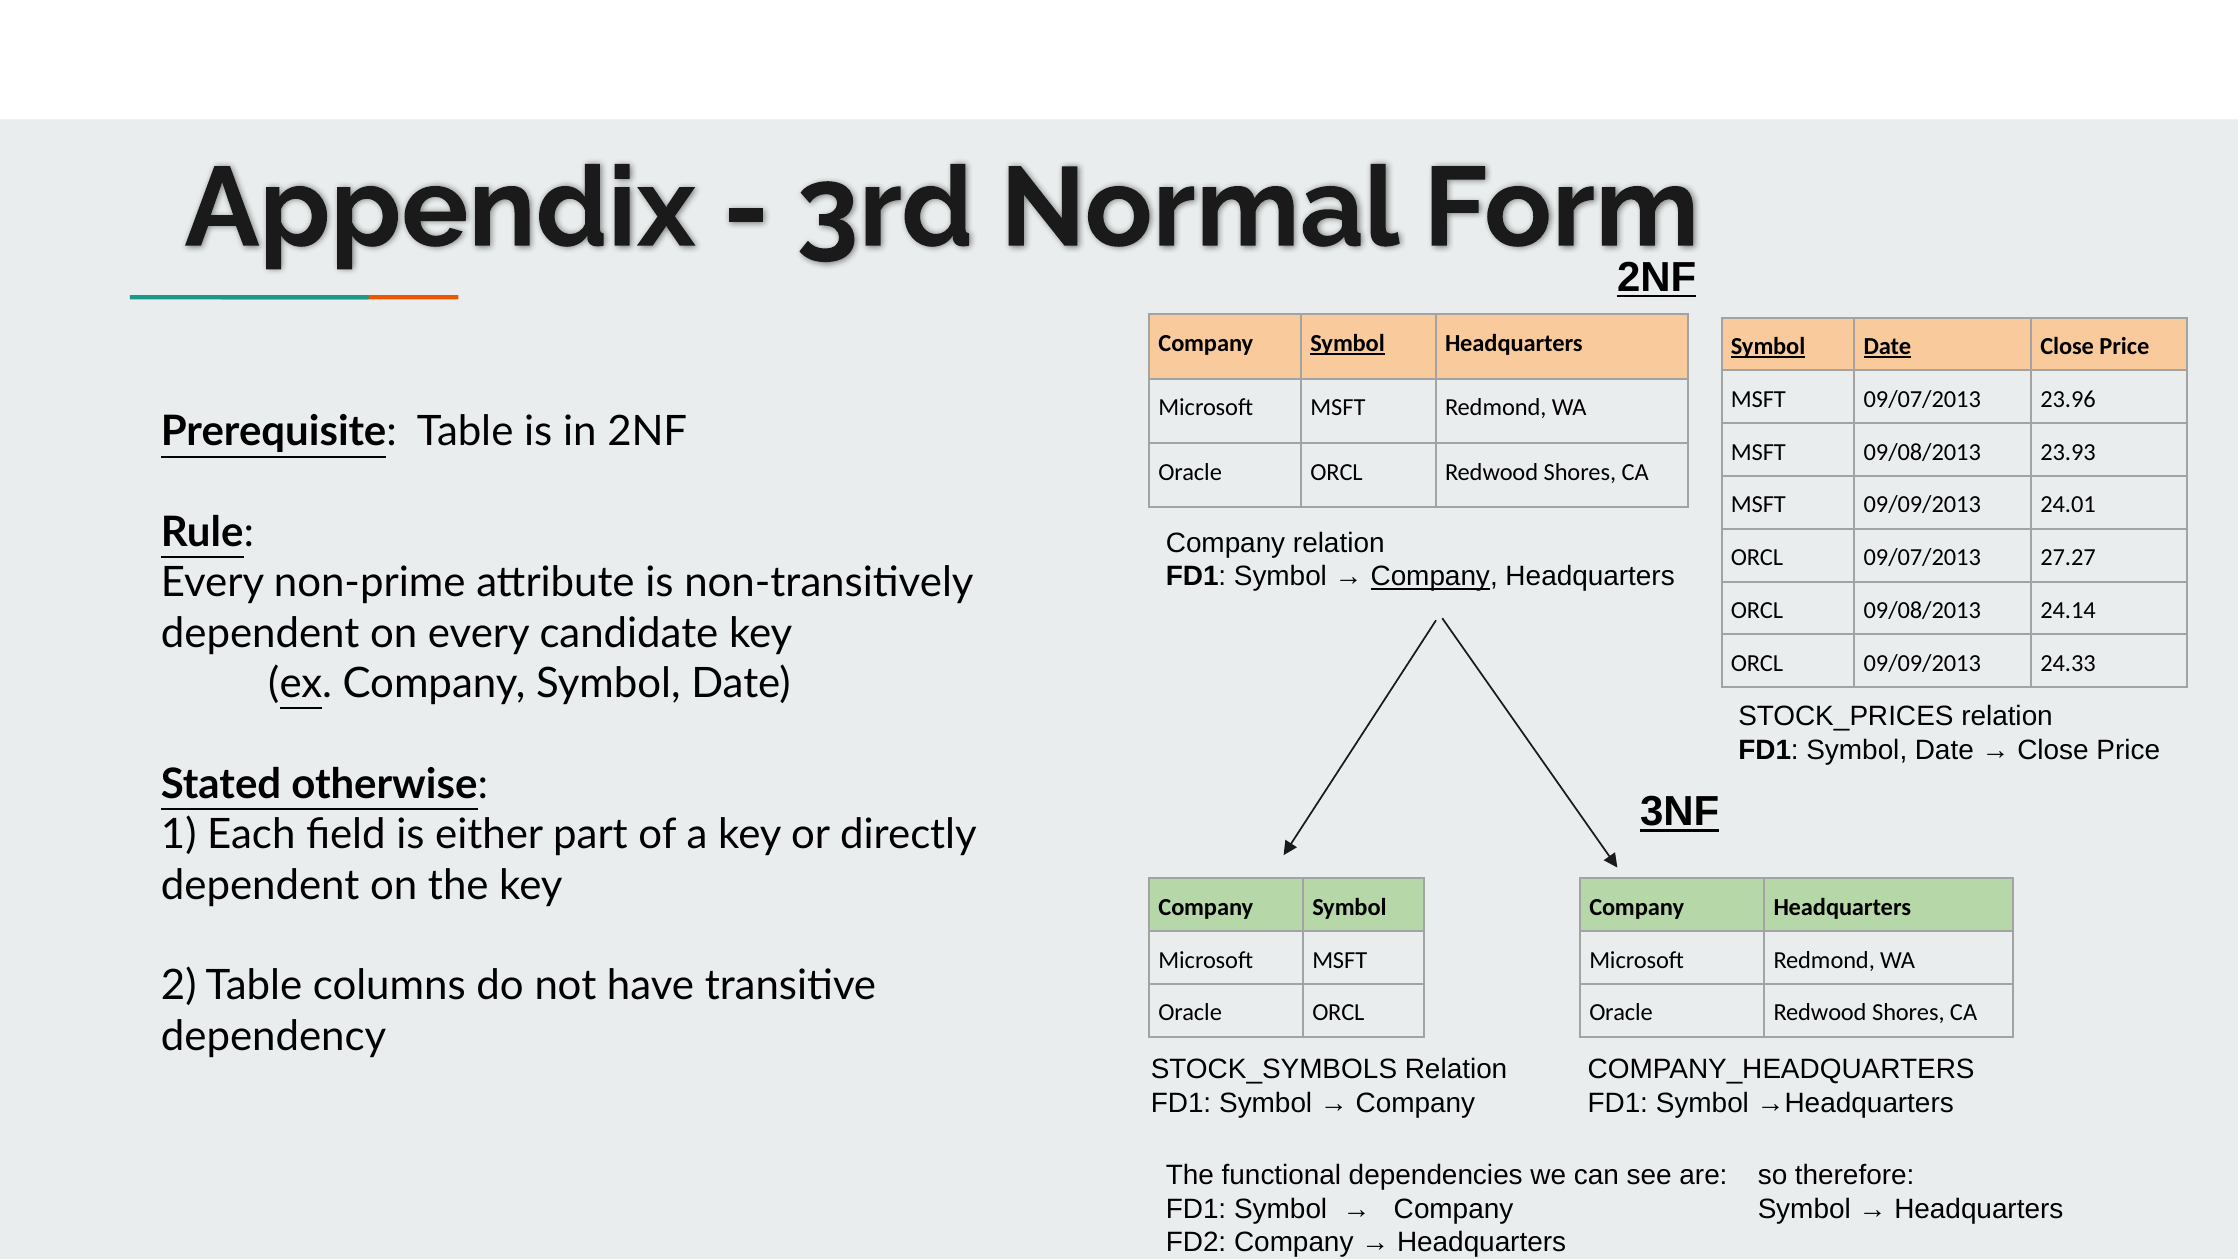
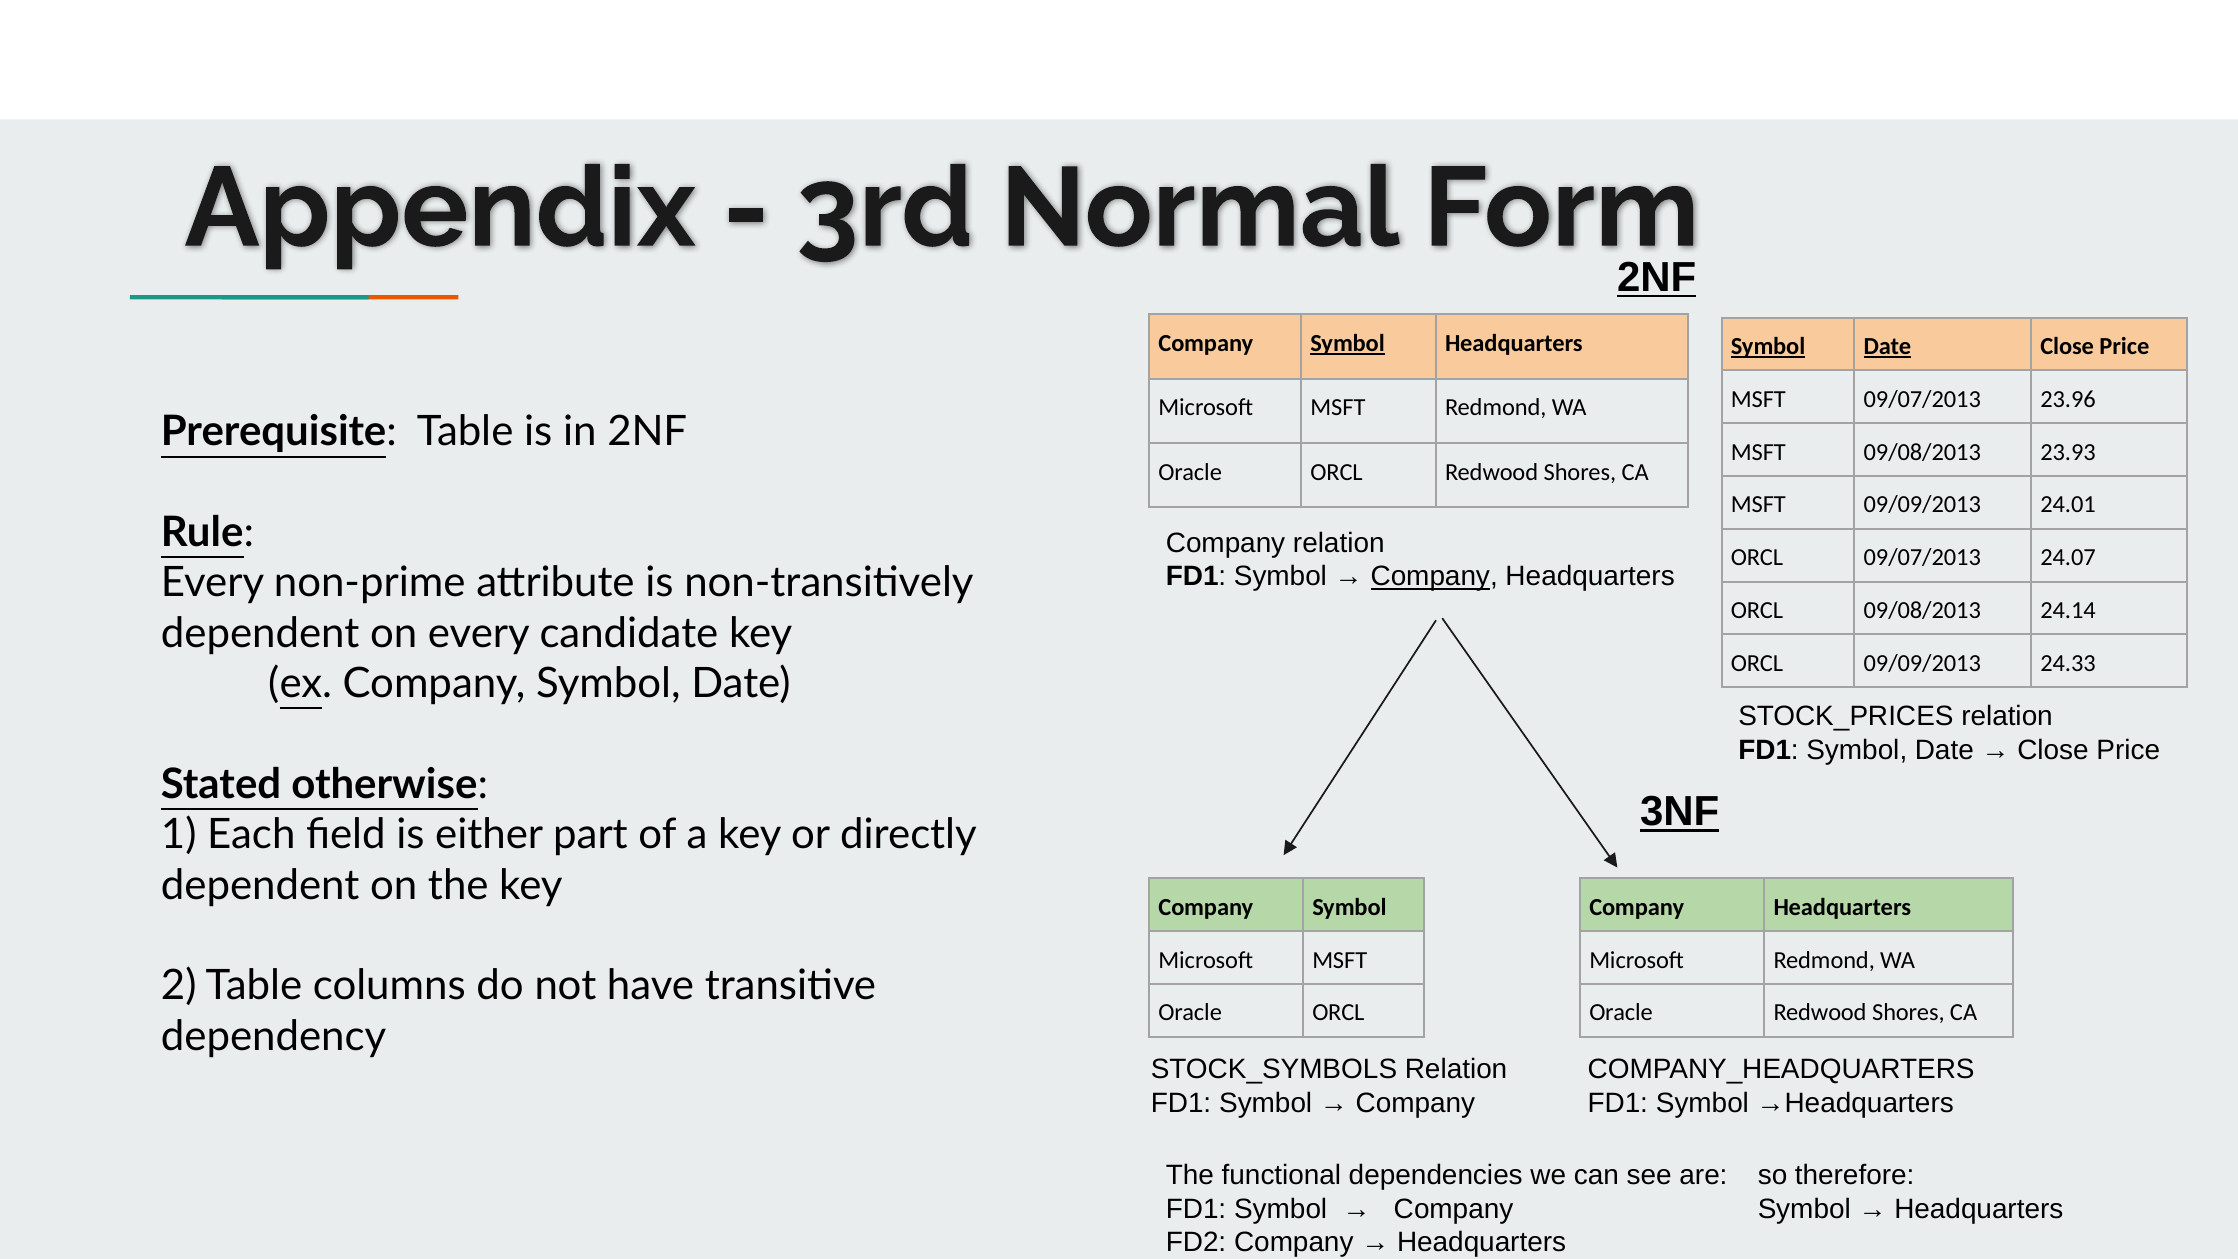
27.27: 27.27 -> 24.07
